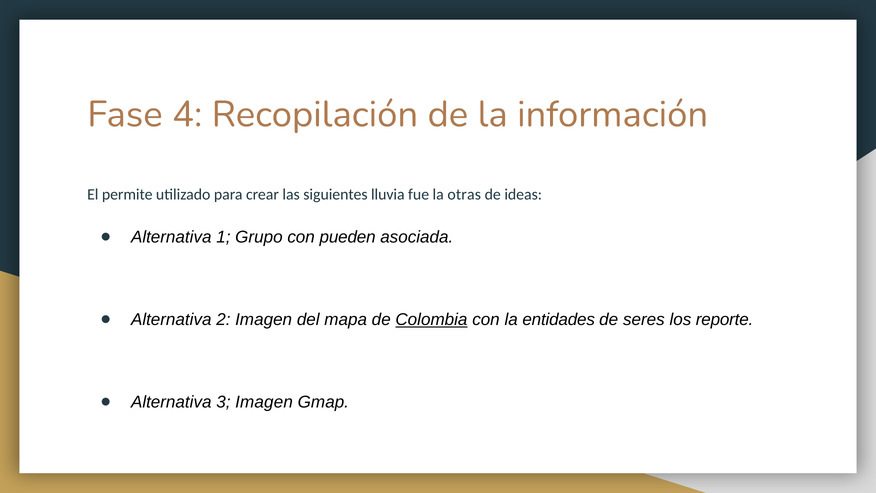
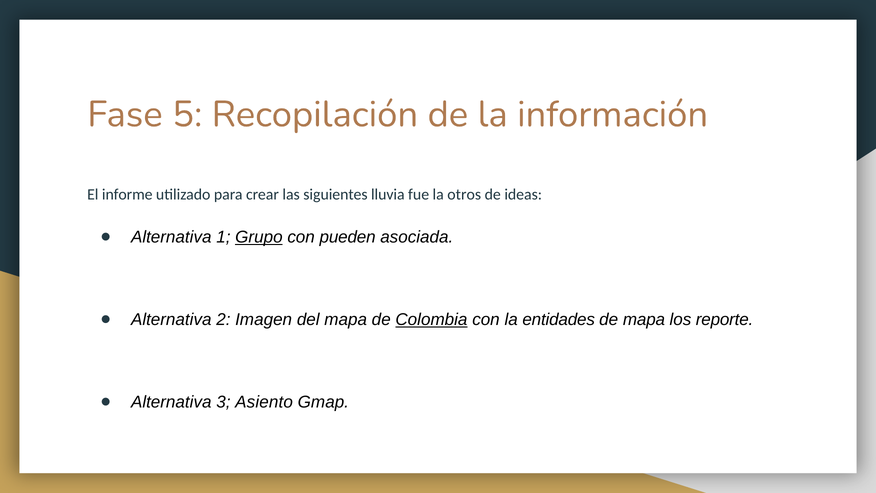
4: 4 -> 5
permite: permite -> informe
otras: otras -> otros
Grupo underline: none -> present
de seres: seres -> mapa
3 Imagen: Imagen -> Asiento
